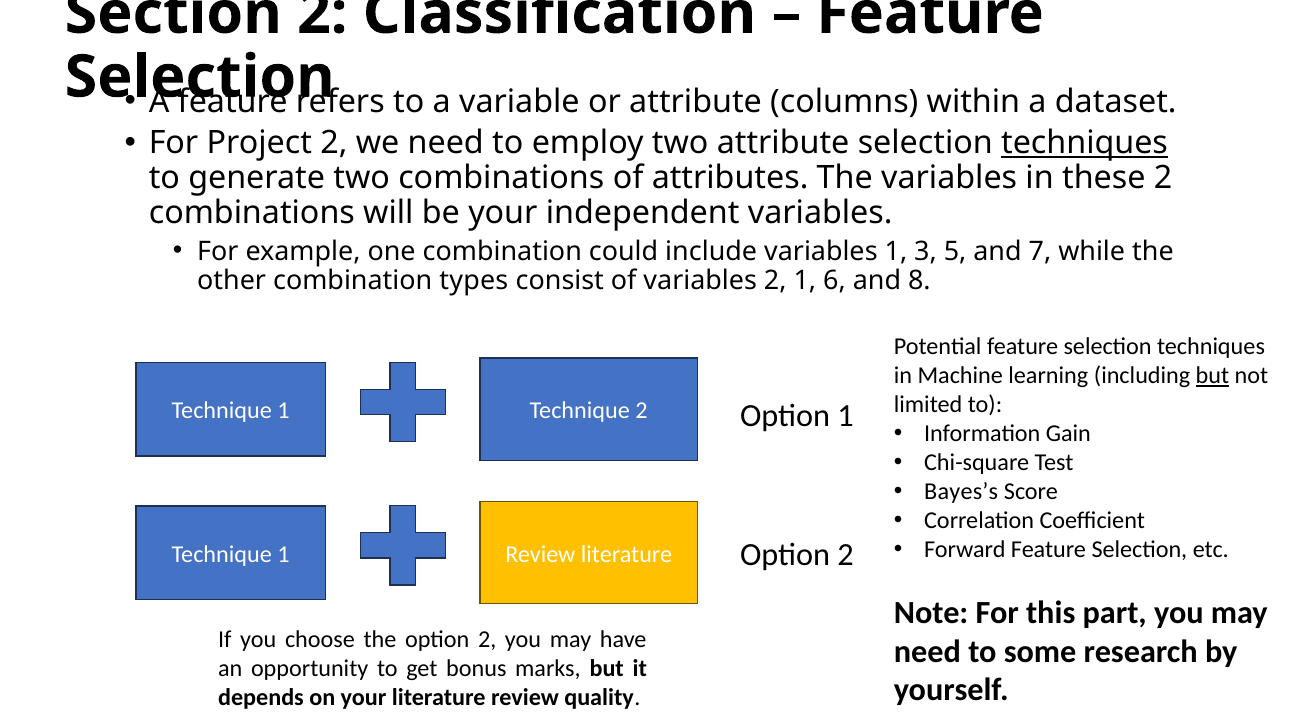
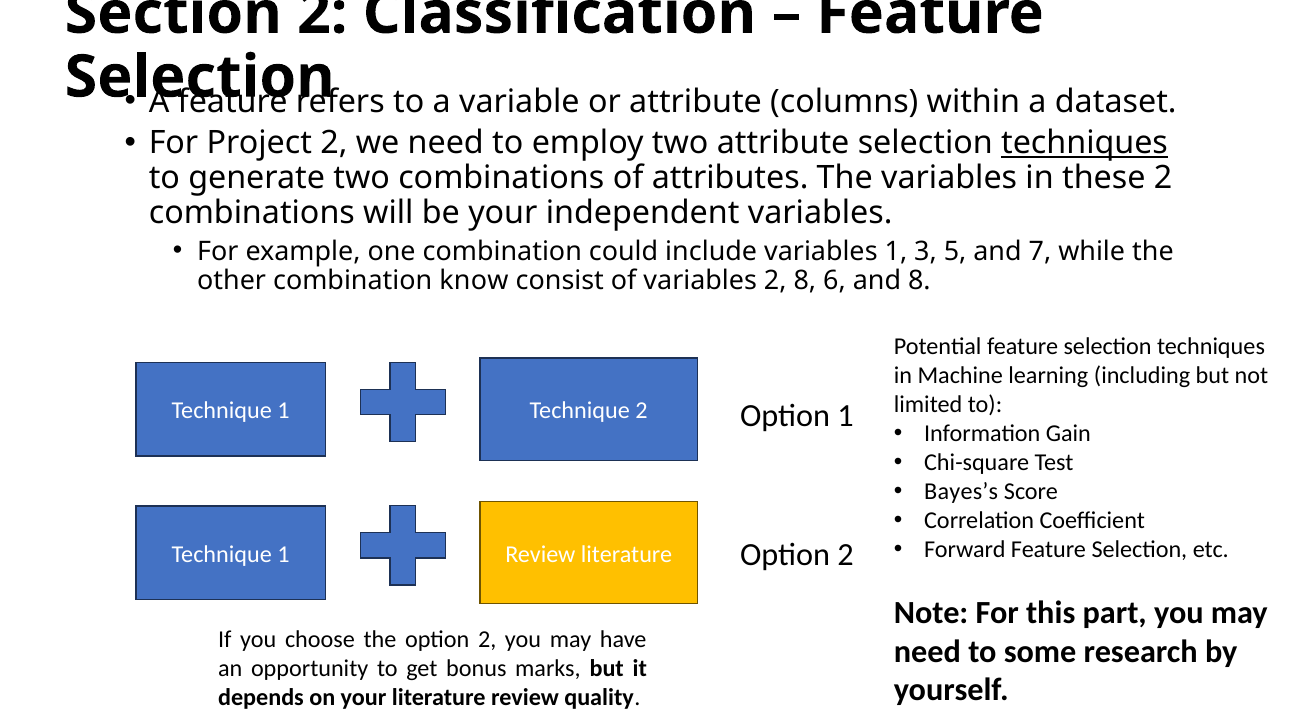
types: types -> know
2 1: 1 -> 8
but at (1212, 376) underline: present -> none
